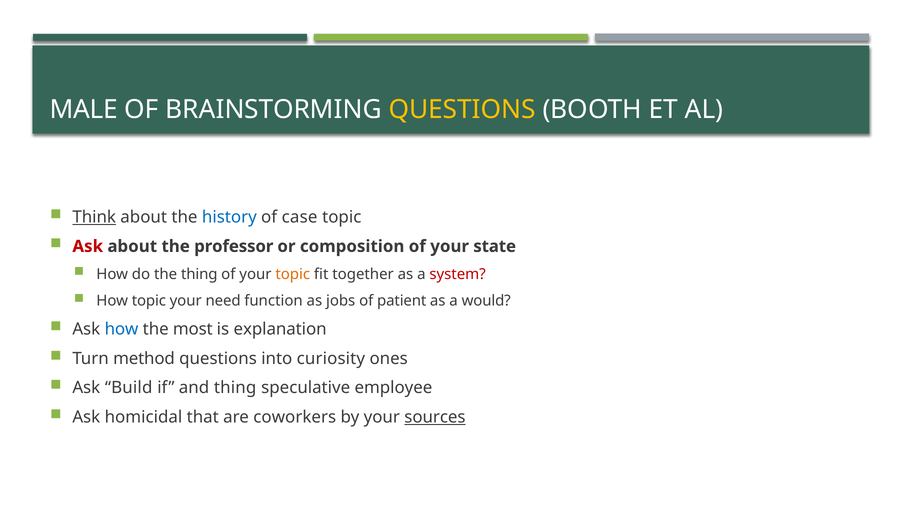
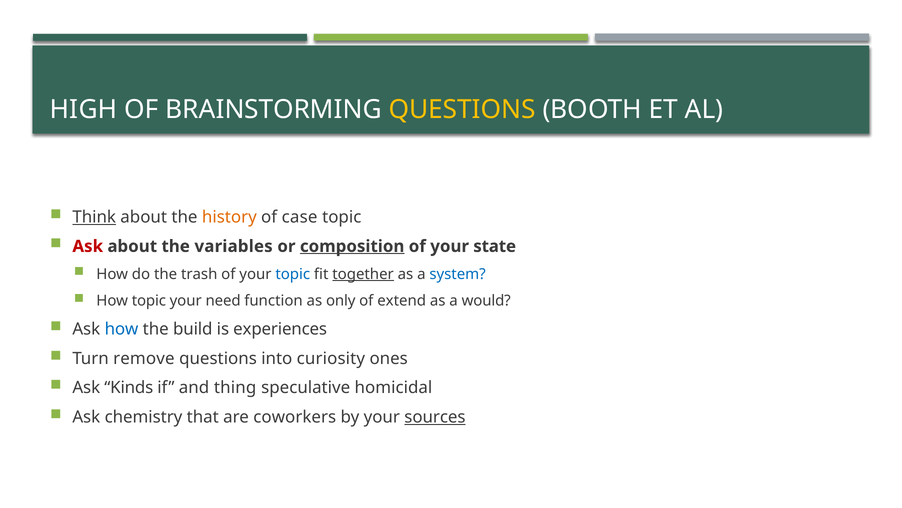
MALE: MALE -> HIGH
history colour: blue -> orange
professor: professor -> variables
composition underline: none -> present
the thing: thing -> trash
topic at (293, 274) colour: orange -> blue
together underline: none -> present
system colour: red -> blue
jobs: jobs -> only
patient: patient -> extend
most: most -> build
explanation: explanation -> experiences
method: method -> remove
Build: Build -> Kinds
employee: employee -> homicidal
homicidal: homicidal -> chemistry
